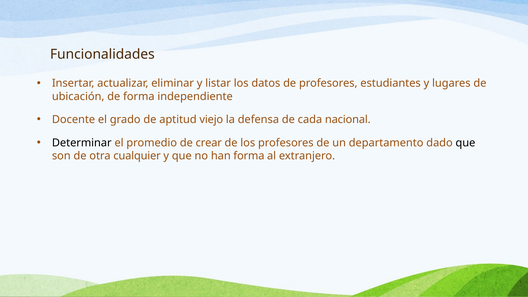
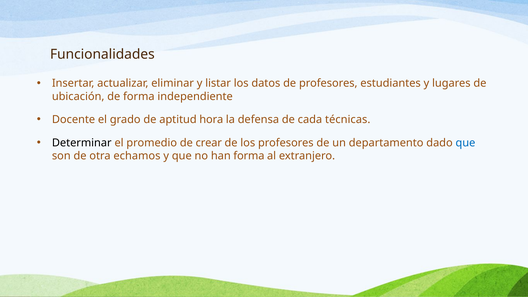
viejo: viejo -> hora
nacional: nacional -> técnicas
que at (465, 143) colour: black -> blue
cualquier: cualquier -> echamos
